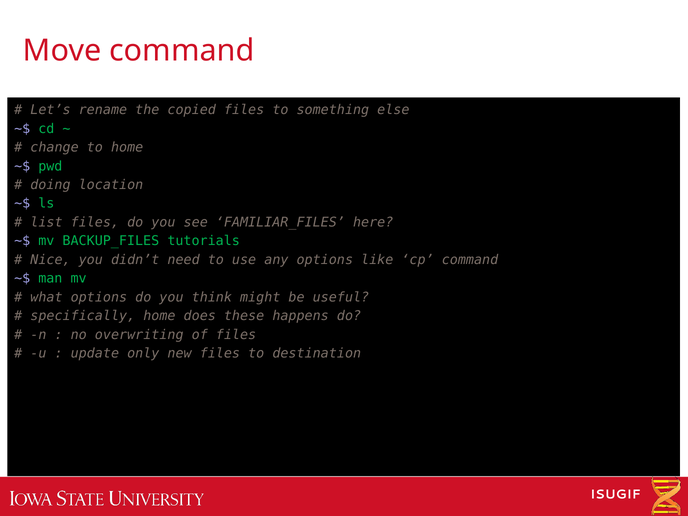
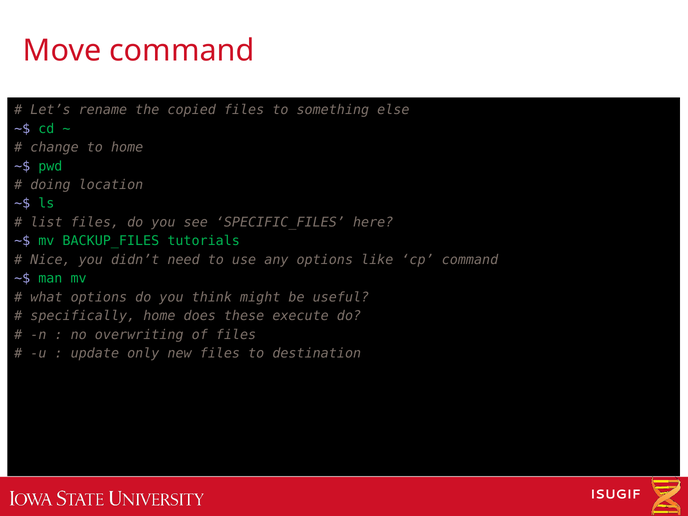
FAMILIAR_FILES: FAMILIAR_FILES -> SPECIFIC_FILES
happens: happens -> execute
